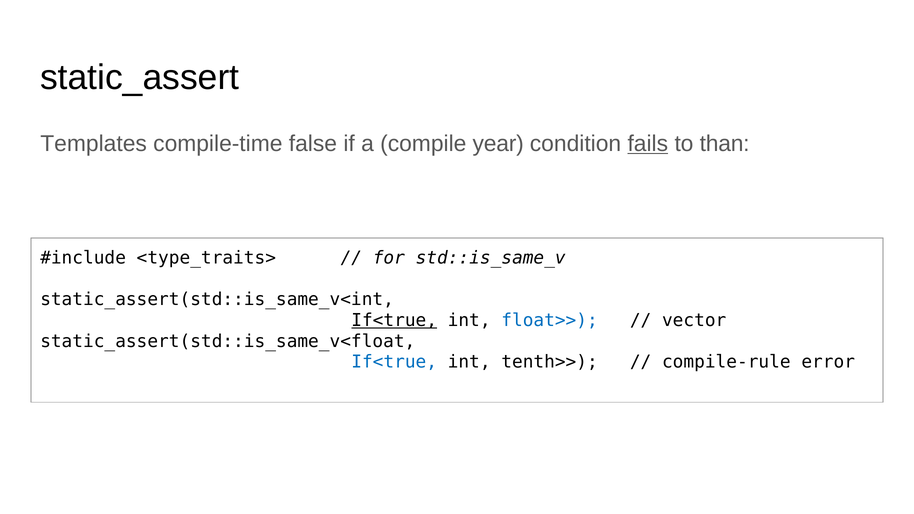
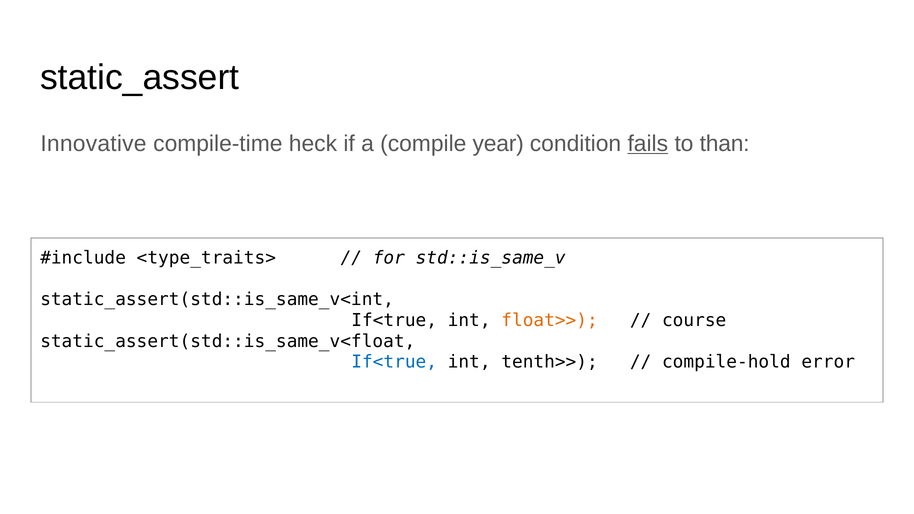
Templates: Templates -> Innovative
false: false -> heck
If<true at (394, 320) underline: present -> none
float>> colour: blue -> orange
vector: vector -> course
compile-rule: compile-rule -> compile-hold
